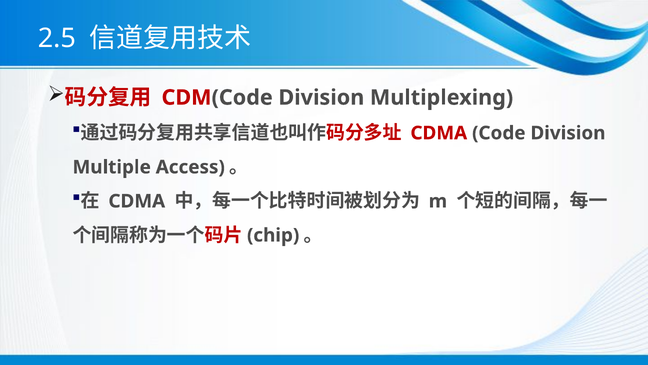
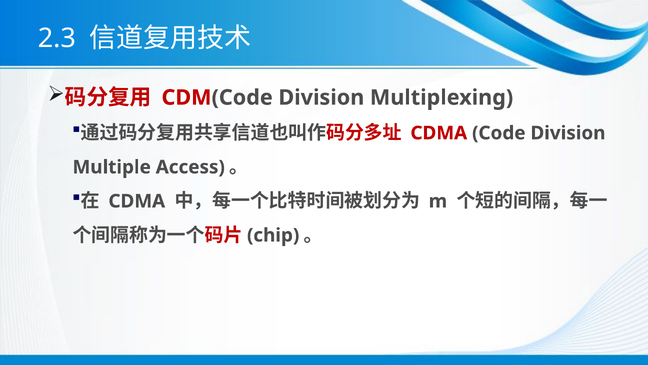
2.5: 2.5 -> 2.3
